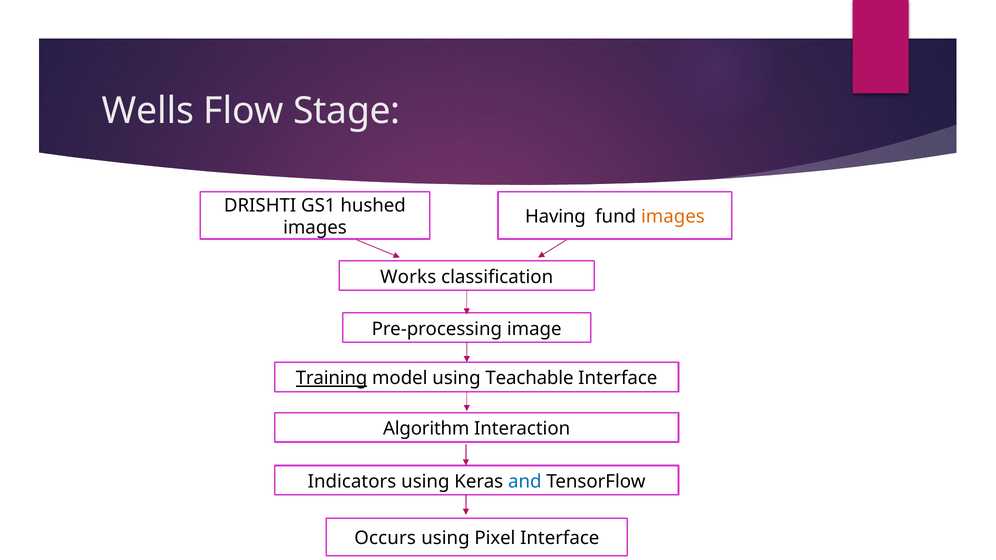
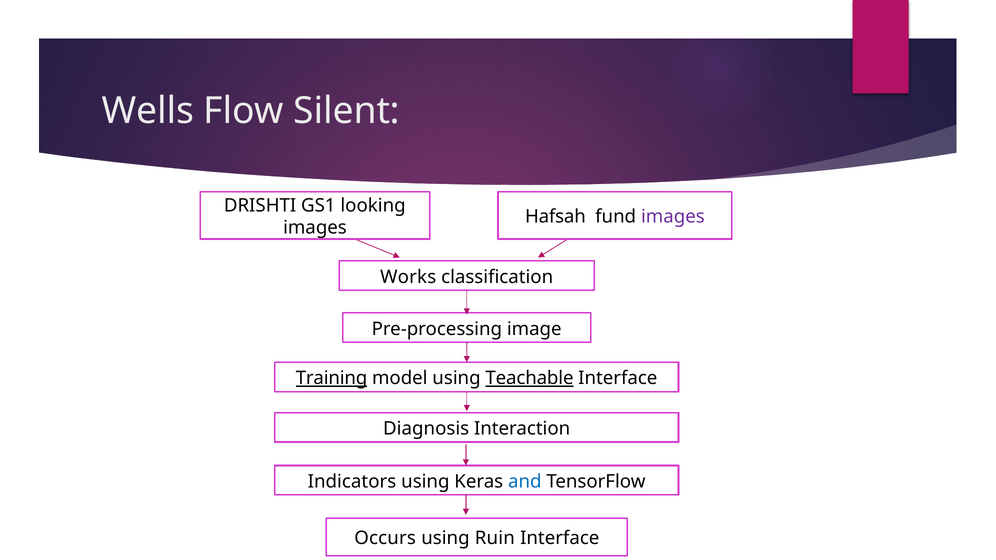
Stage: Stage -> Silent
hushed: hushed -> looking
Having: Having -> Hafsah
images at (673, 217) colour: orange -> purple
Teachable underline: none -> present
Algorithm: Algorithm -> Diagnosis
Pixel: Pixel -> Ruin
